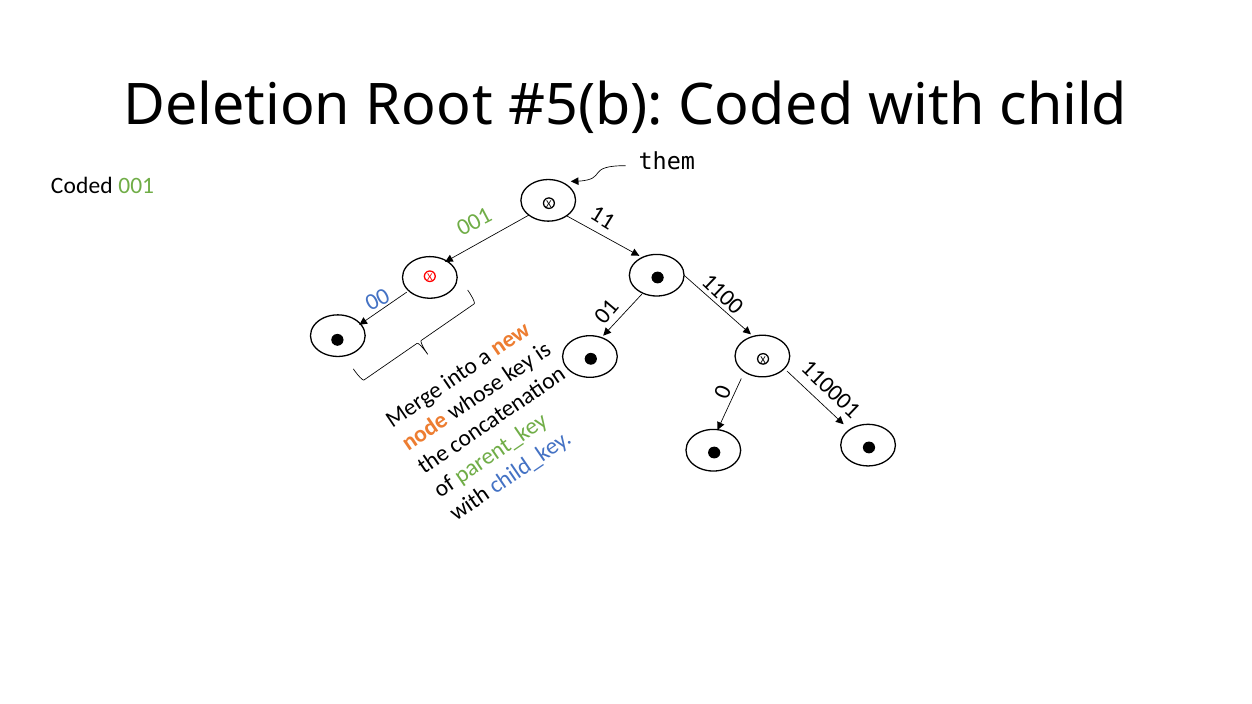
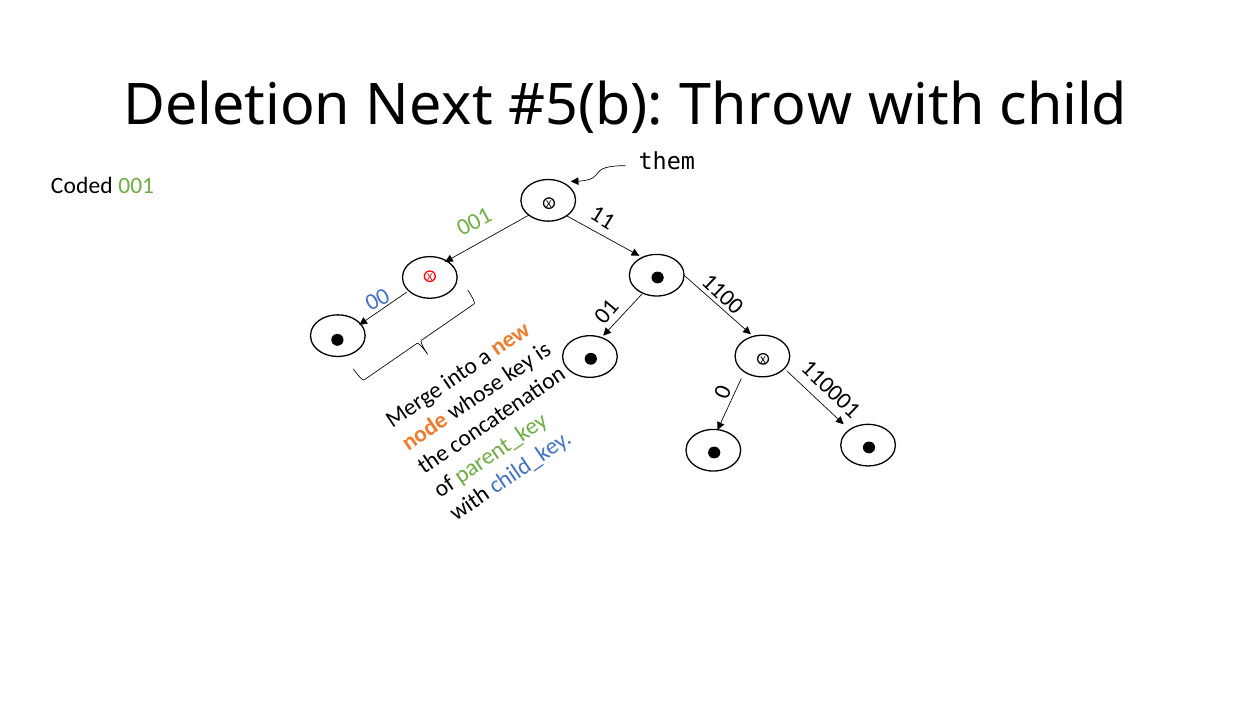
Root: Root -> Next
Coded at (766, 105): Coded -> Throw
